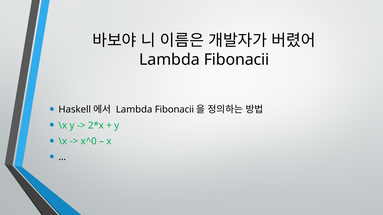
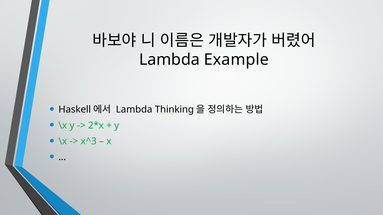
Fibonacii at (236, 60): Fibonacii -> Example
Fibonacii at (174, 110): Fibonacii -> Thinking
x^0: x^0 -> x^3
